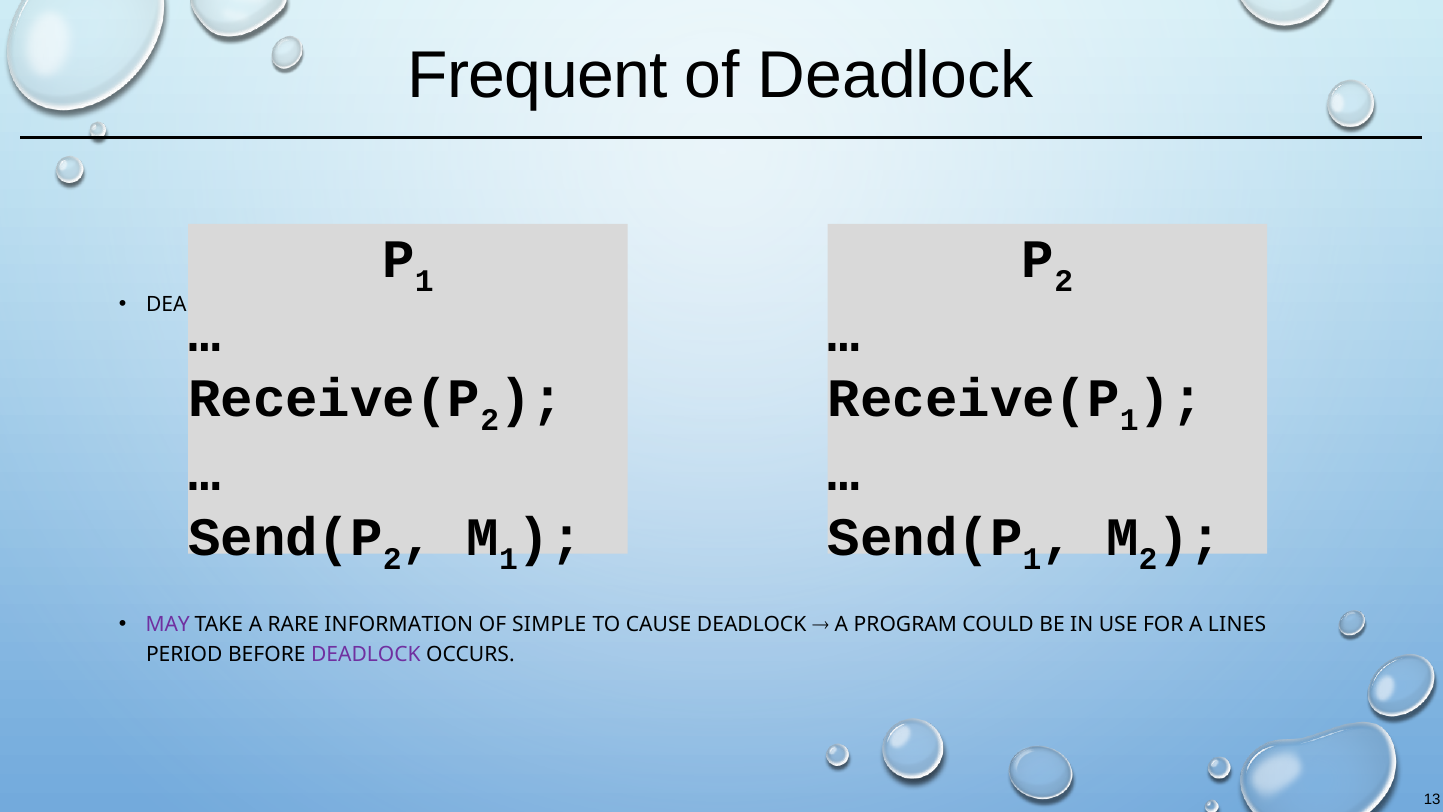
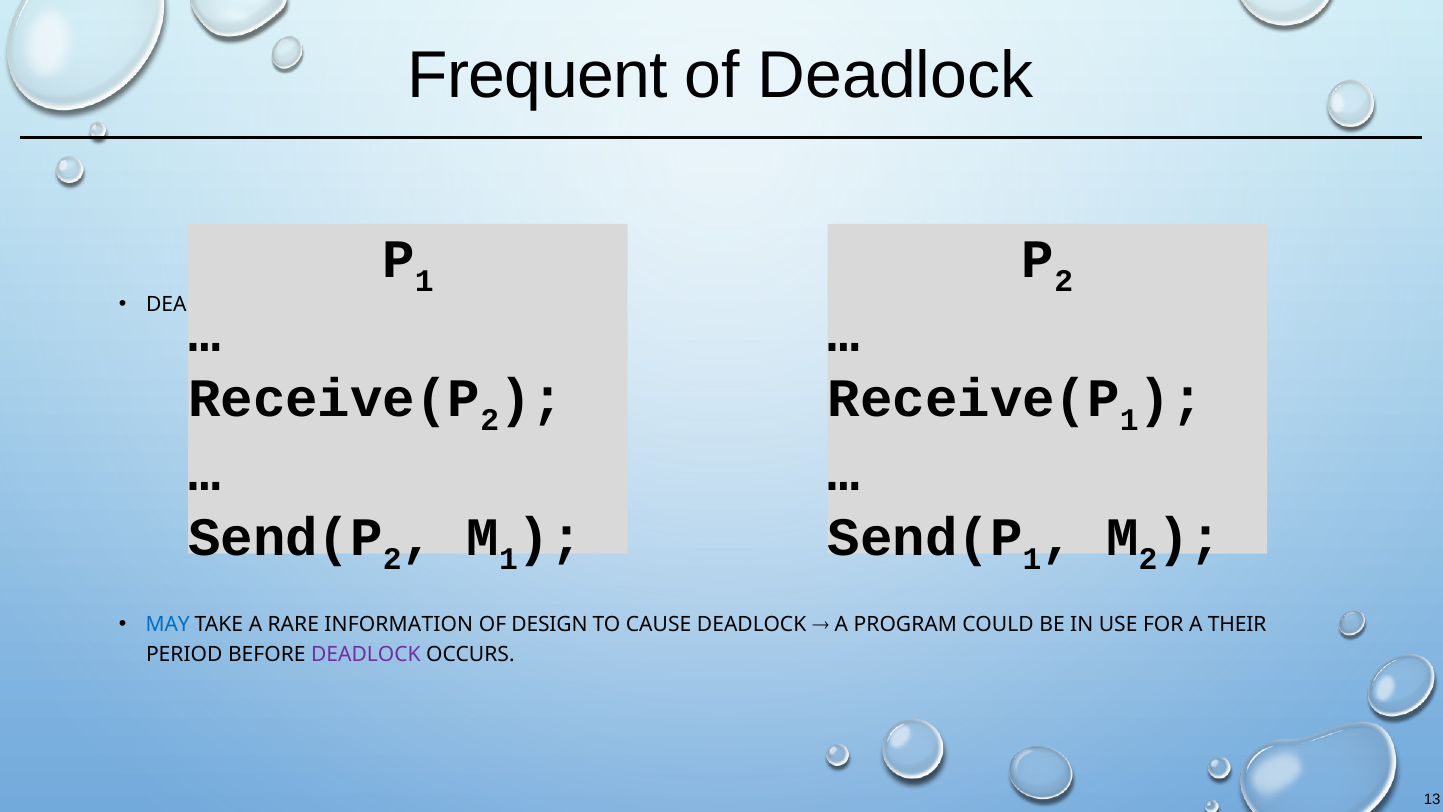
MAY colour: purple -> blue
SIMPLE: SIMPLE -> DESIGN
LINES: LINES -> THEIR
